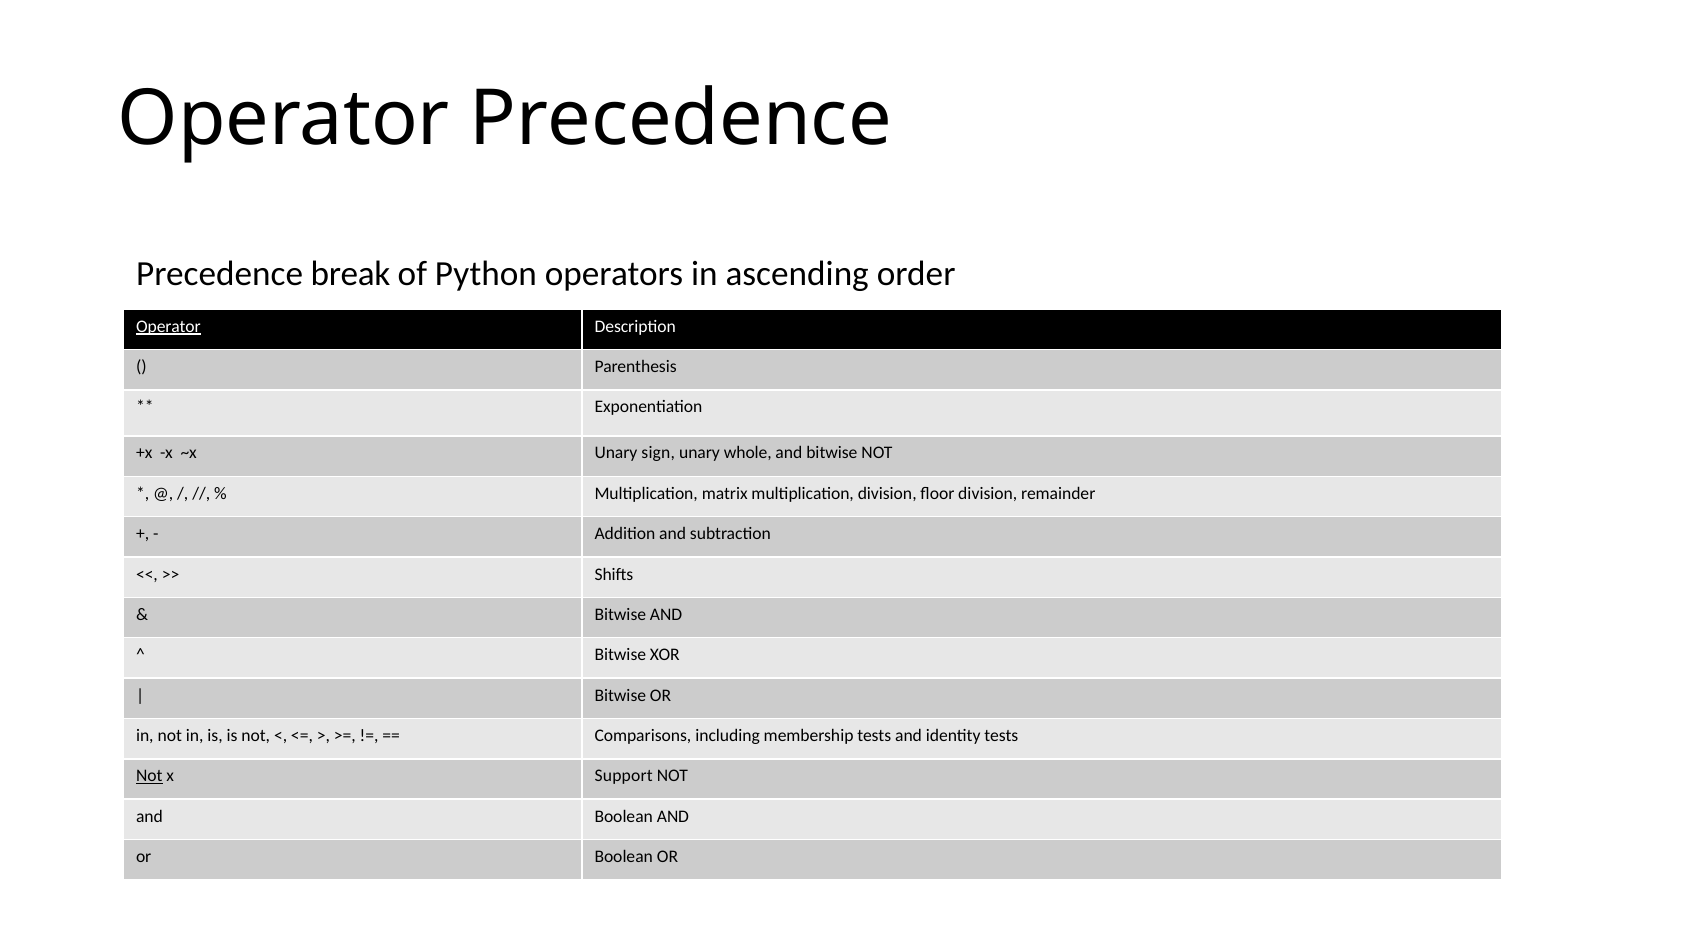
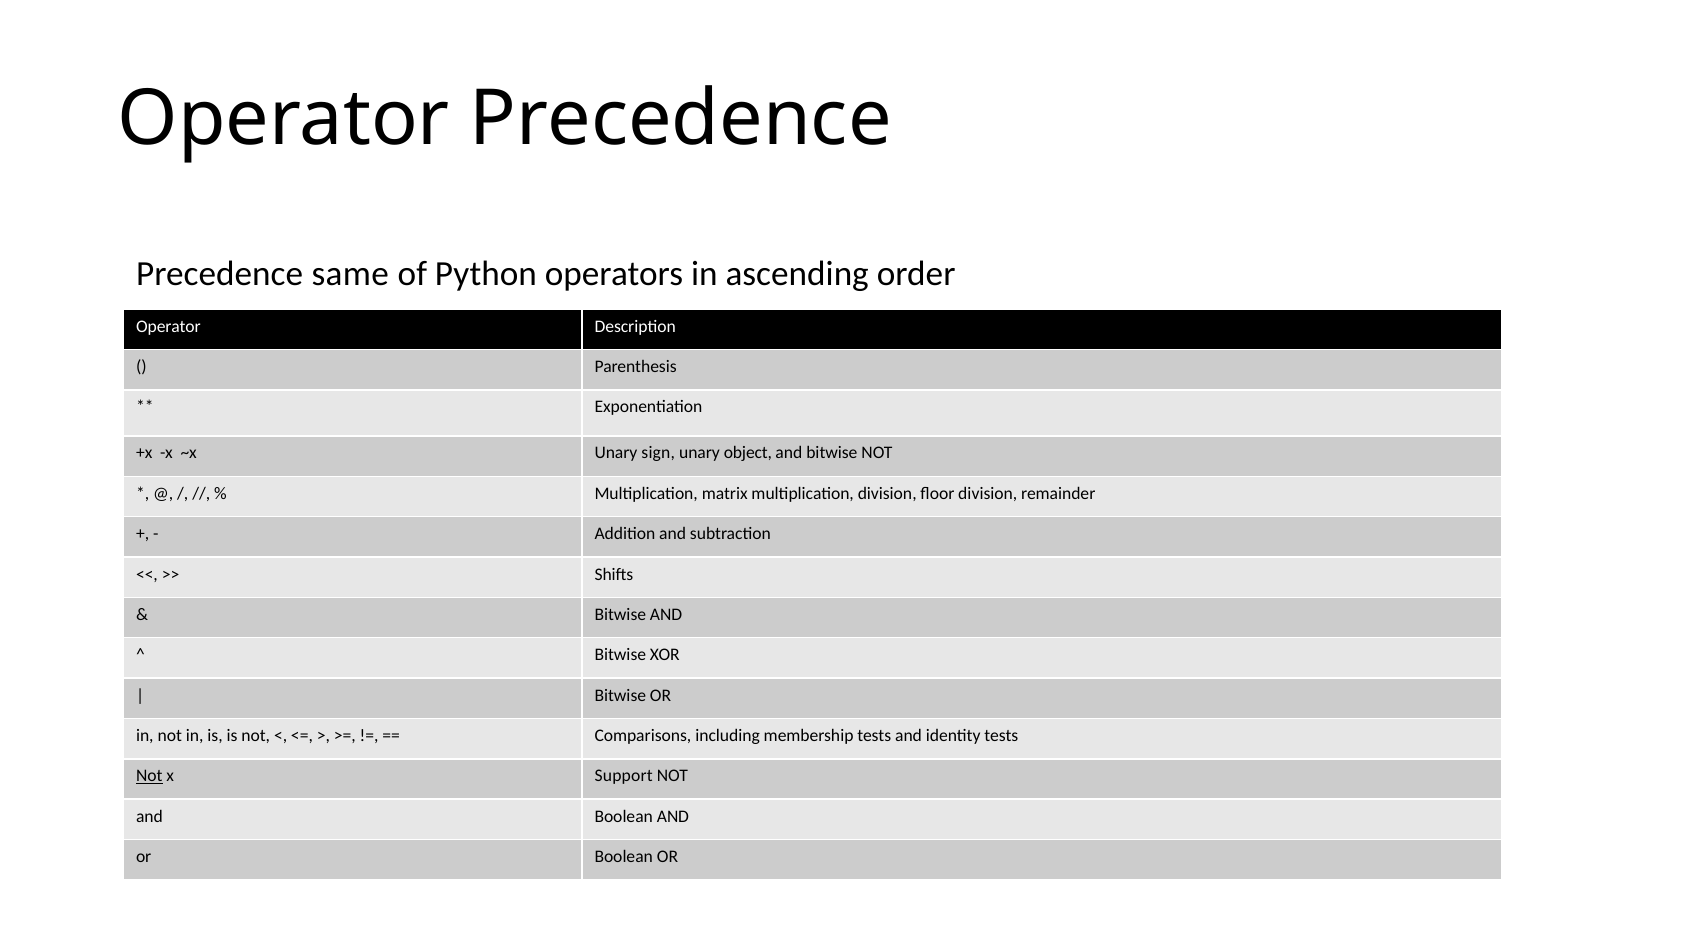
break: break -> same
Operator at (168, 326) underline: present -> none
whole: whole -> object
